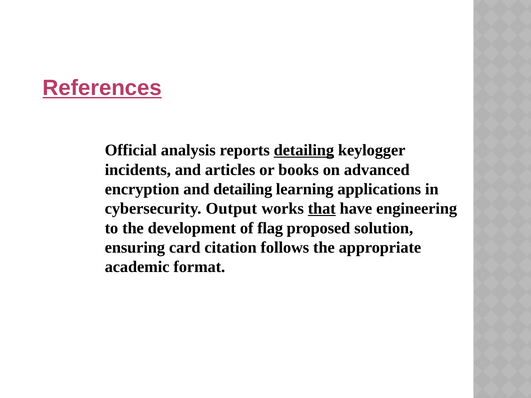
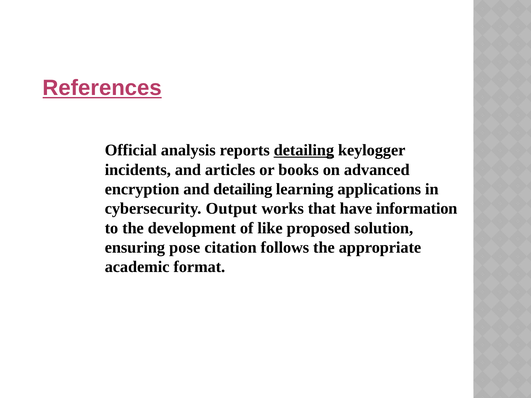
that underline: present -> none
engineering: engineering -> information
flag: flag -> like
card: card -> pose
